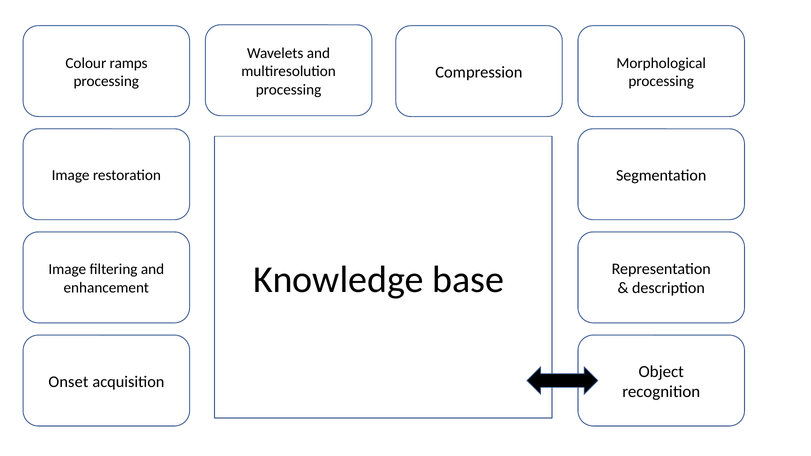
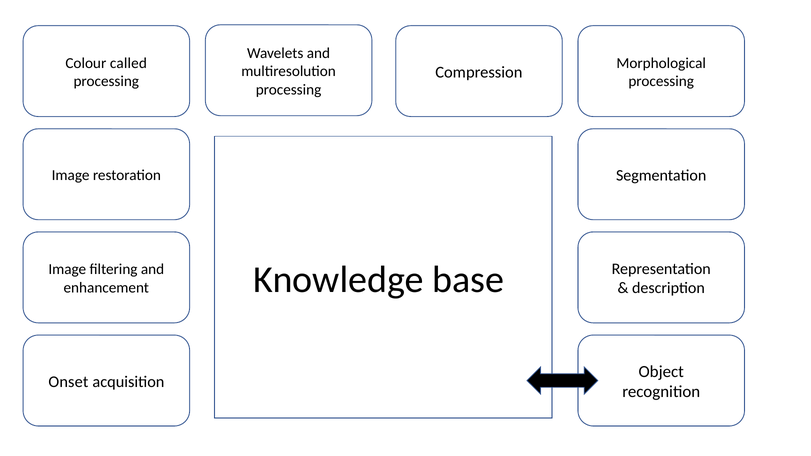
ramps: ramps -> called
